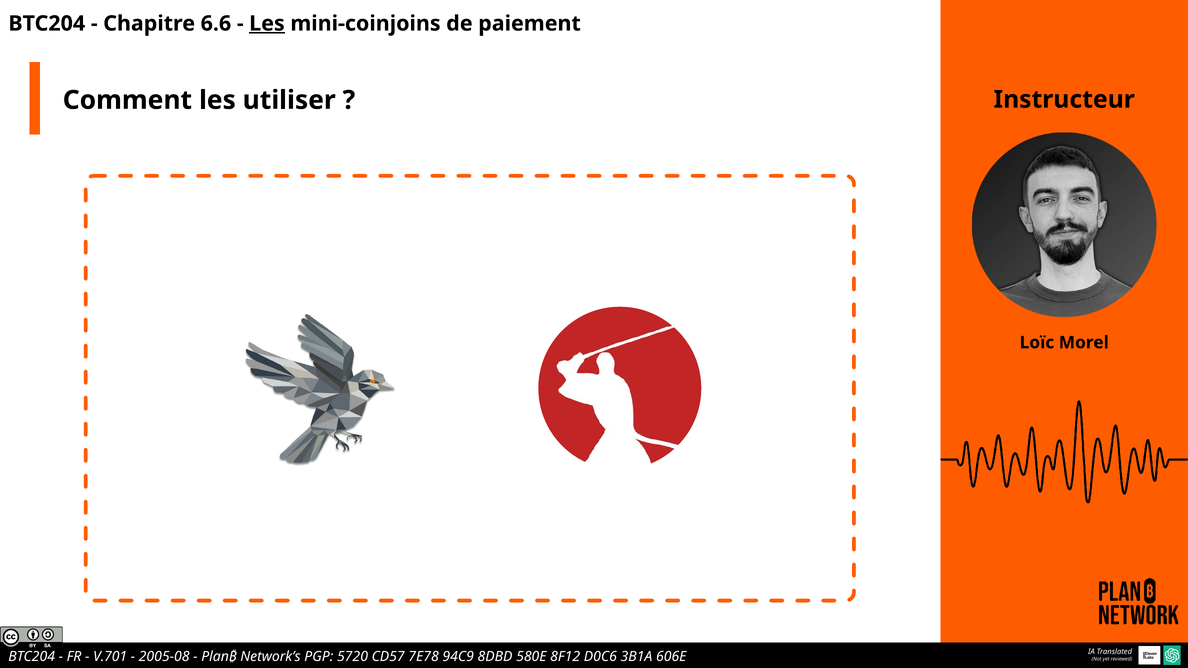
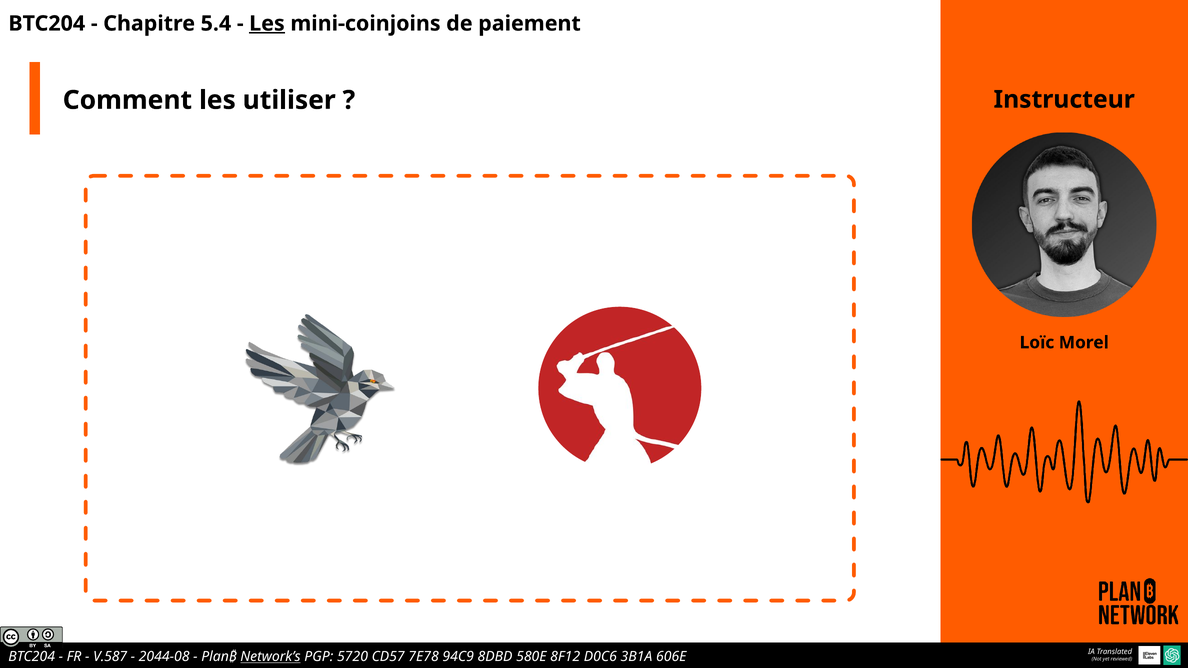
6.6: 6.6 -> 5.4
V.701: V.701 -> V.587
2005-08: 2005-08 -> 2044-08
Network’s underline: none -> present
